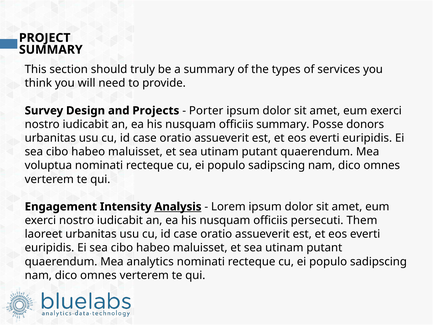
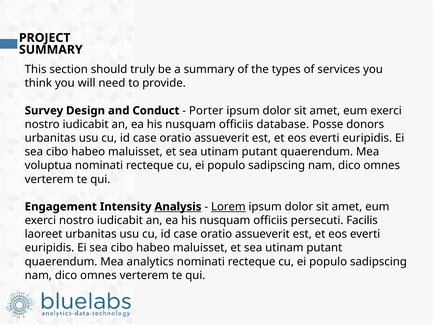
Projects: Projects -> Conduct
officiis summary: summary -> database
Lorem underline: none -> present
Them: Them -> Facilis
